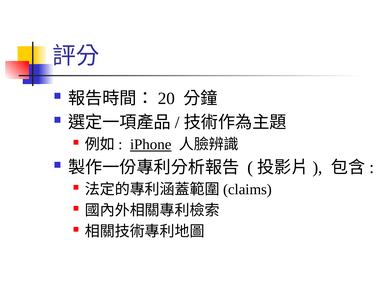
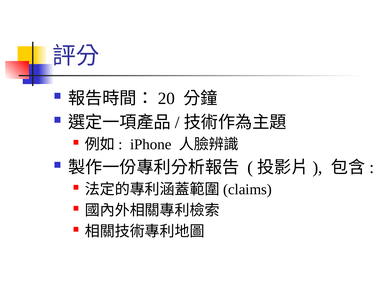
iPhone underline: present -> none
